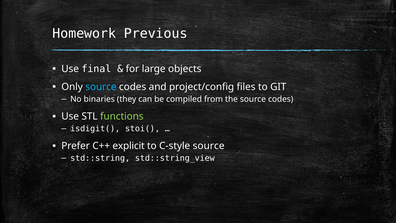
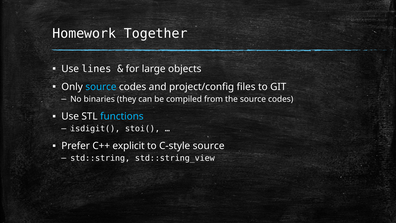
Previous: Previous -> Together
final: final -> lines
functions colour: light green -> light blue
